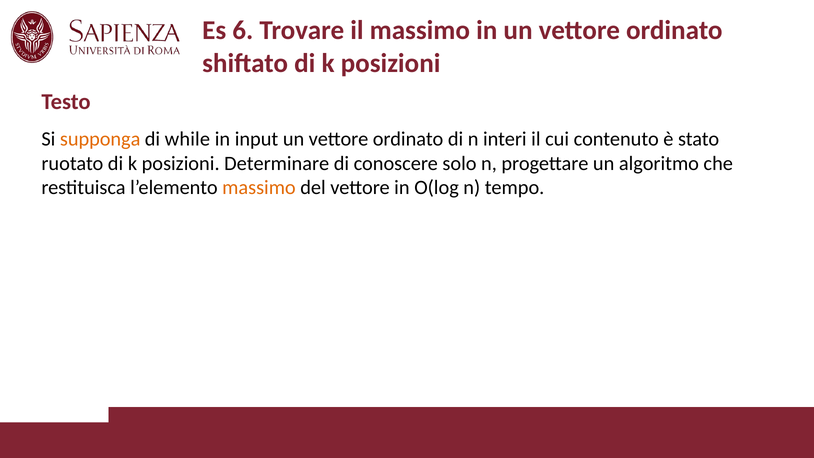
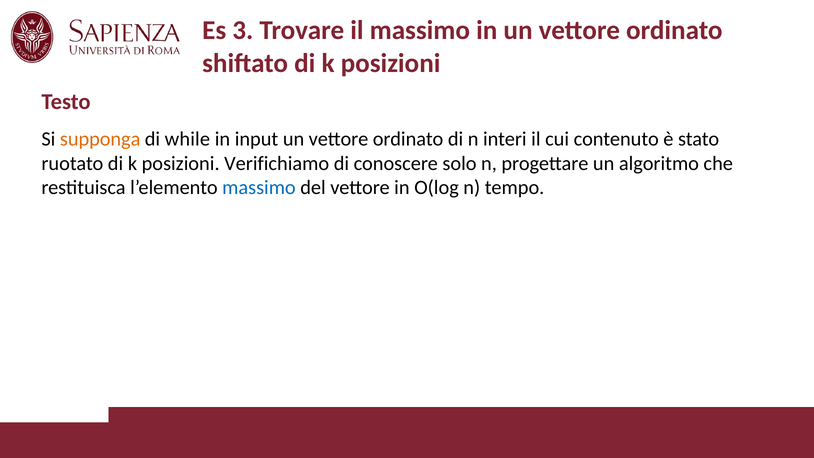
6: 6 -> 3
Determinare: Determinare -> Verifichiamo
massimo at (259, 188) colour: orange -> blue
